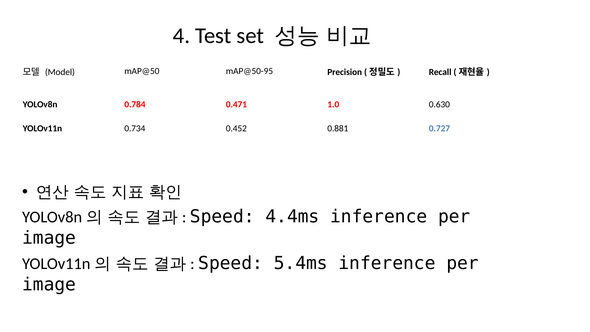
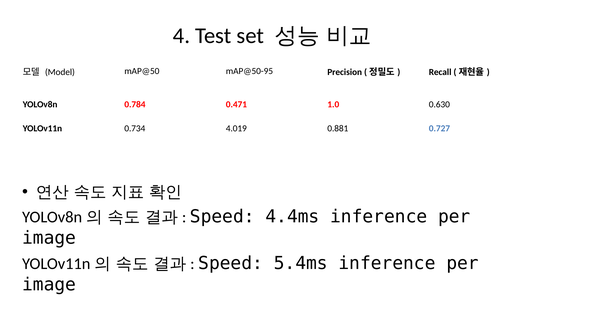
0.452: 0.452 -> 4.019
